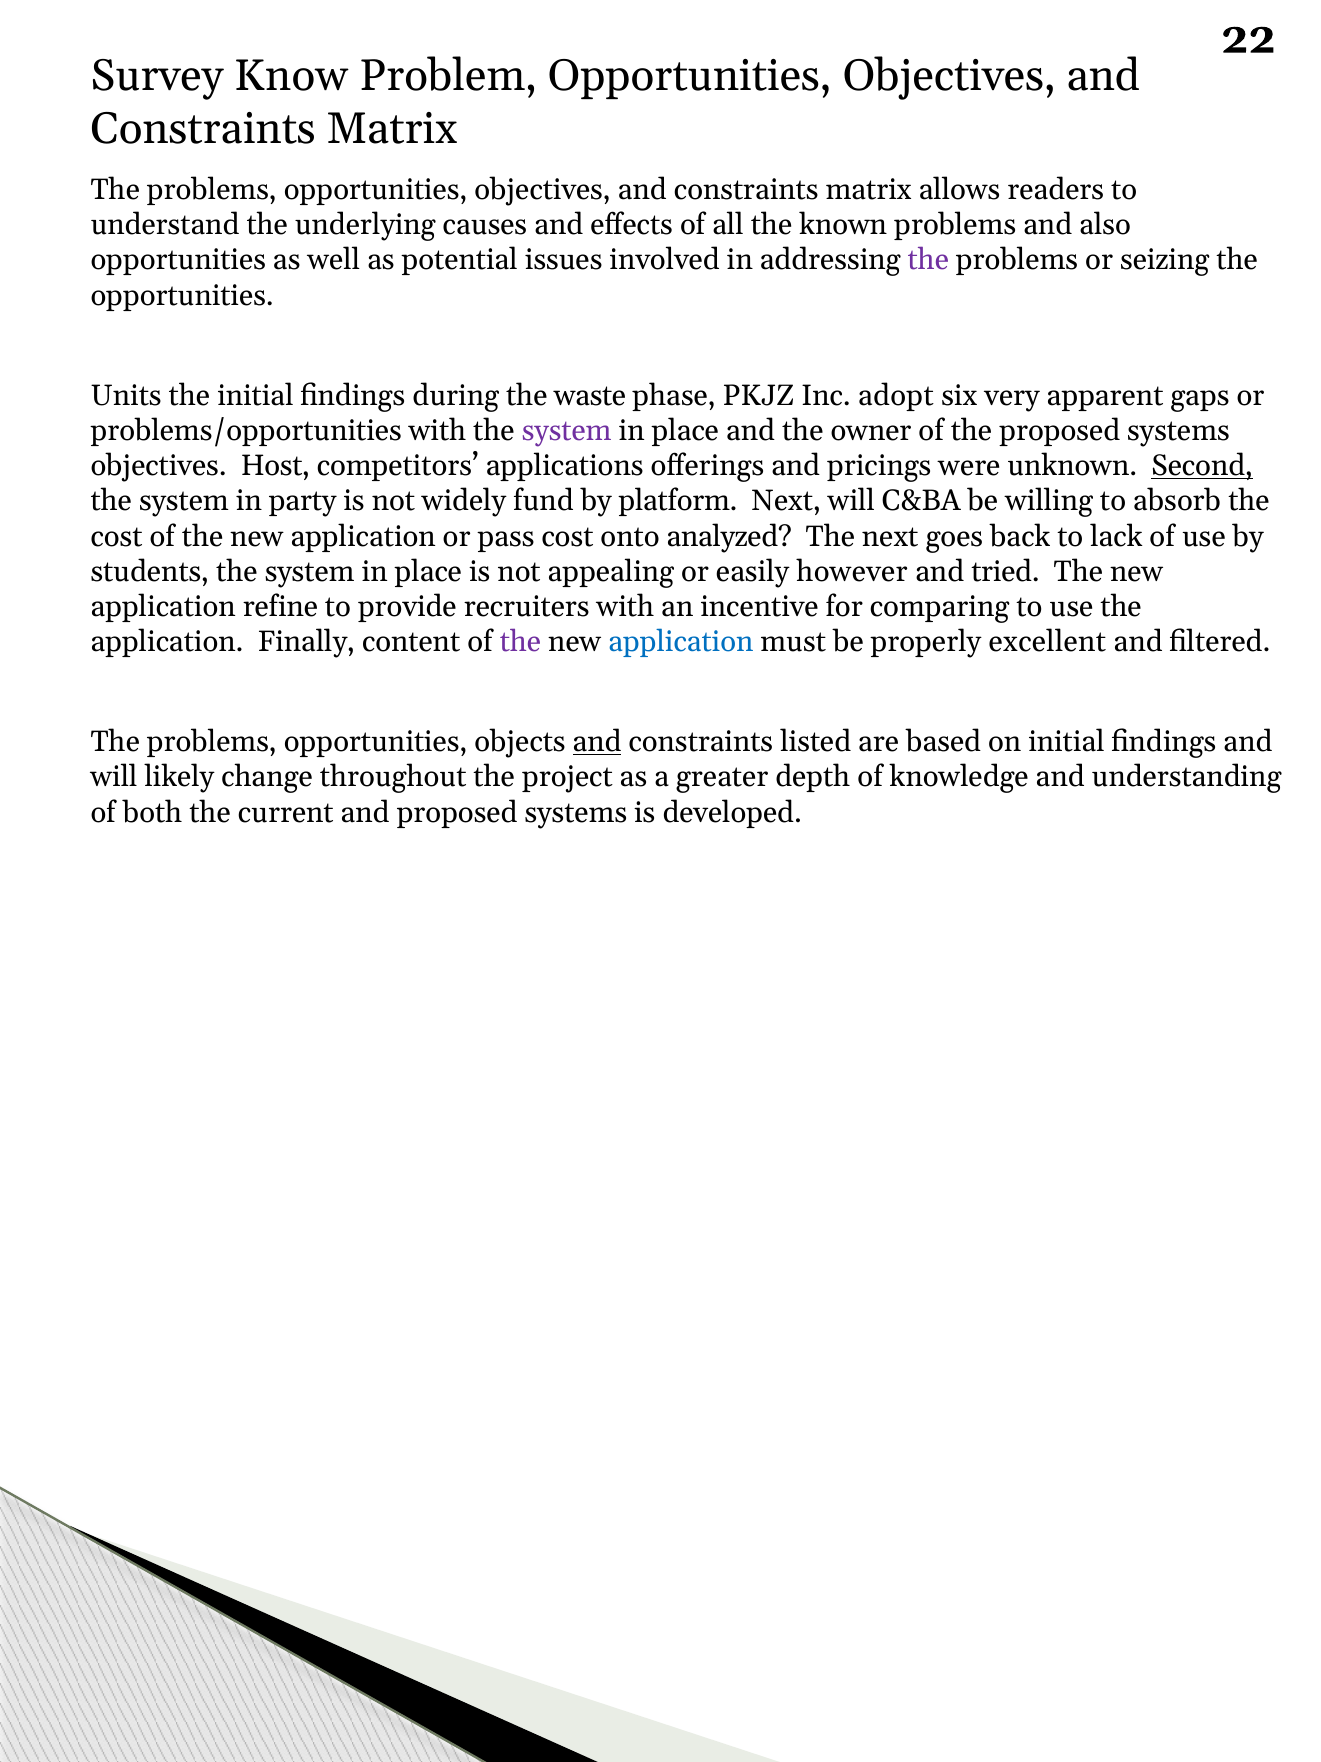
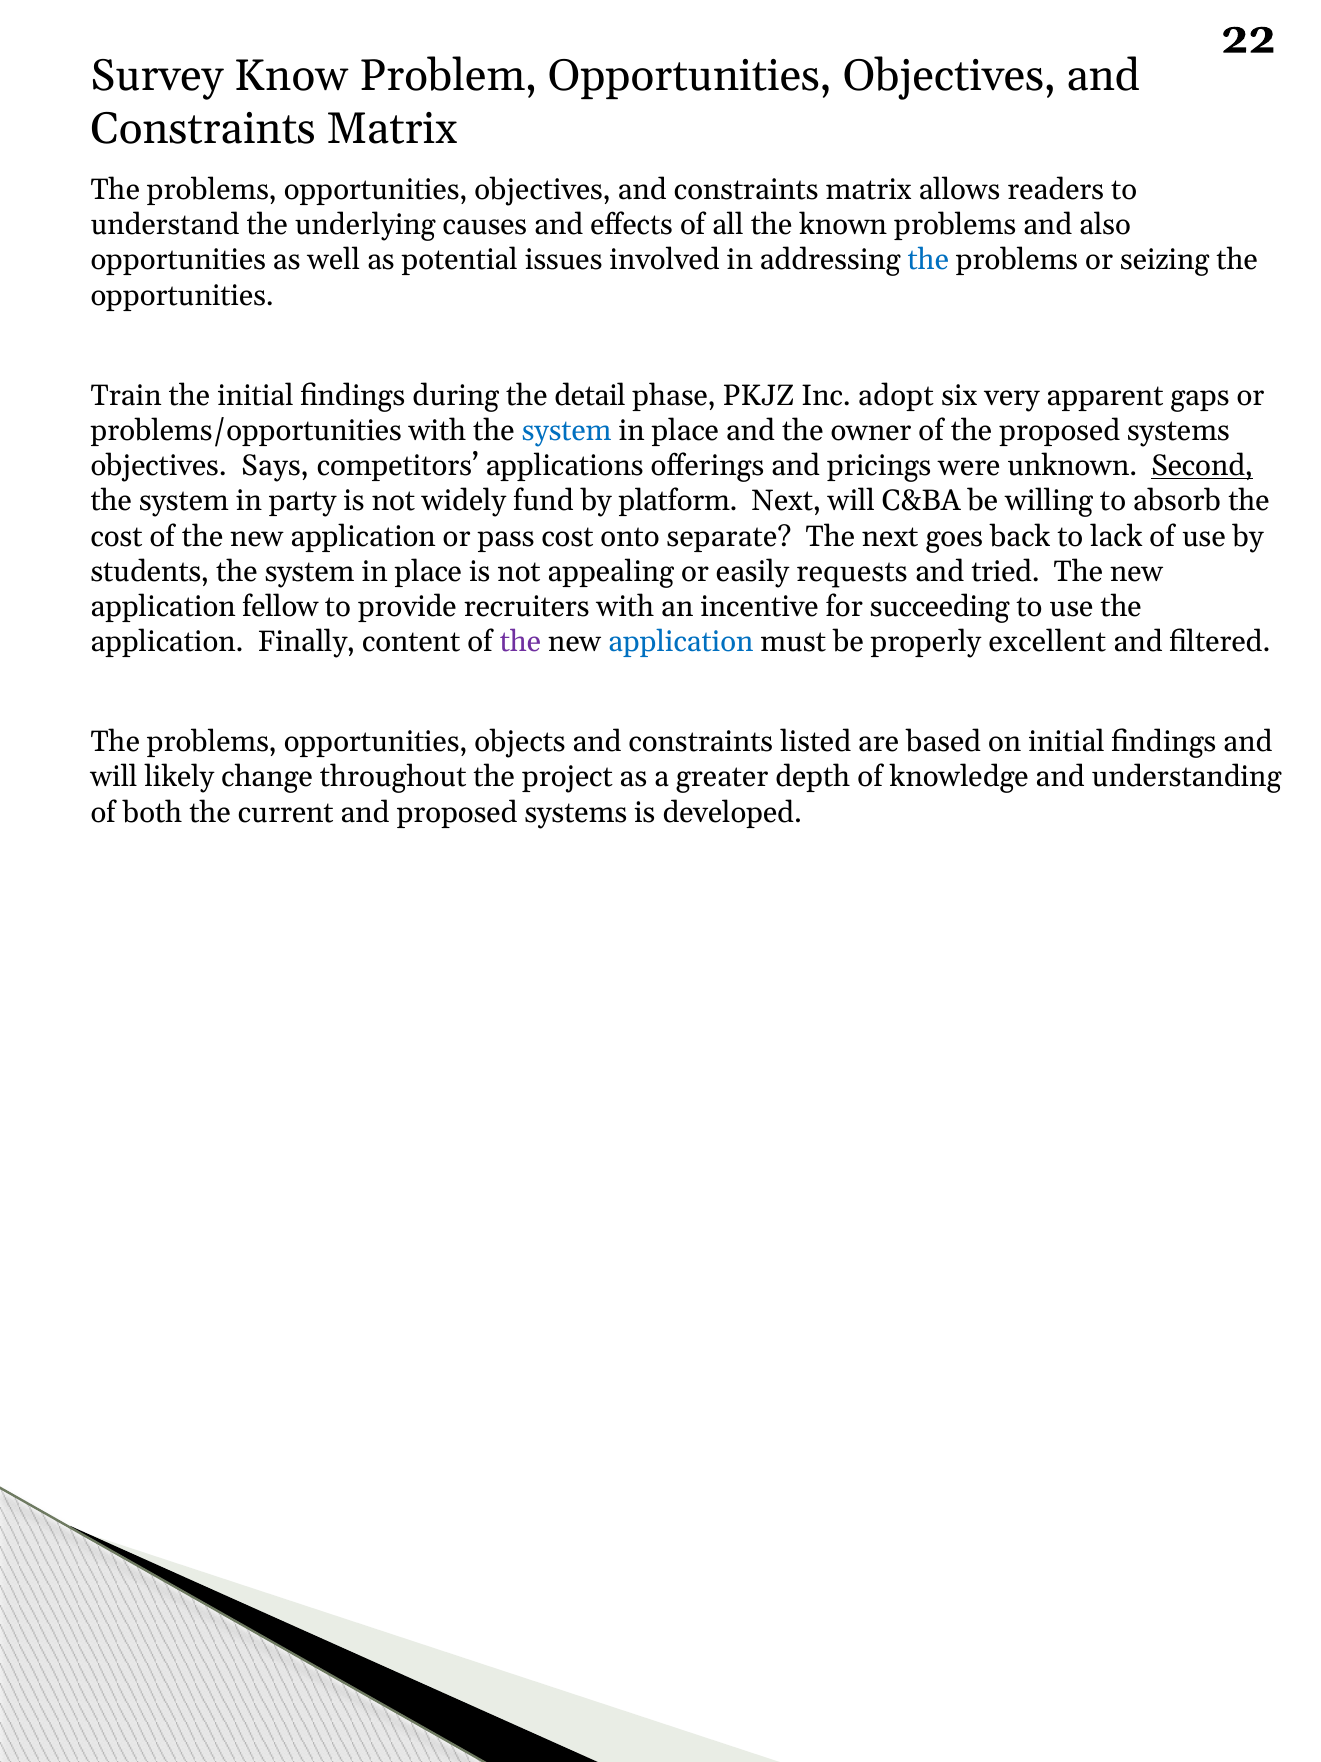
the at (928, 260) colour: purple -> blue
Units: Units -> Train
waste: waste -> detail
system at (567, 430) colour: purple -> blue
Host: Host -> Says
analyzed: analyzed -> separate
however: however -> requests
refine: refine -> fellow
comparing: comparing -> succeeding
and at (597, 742) underline: present -> none
